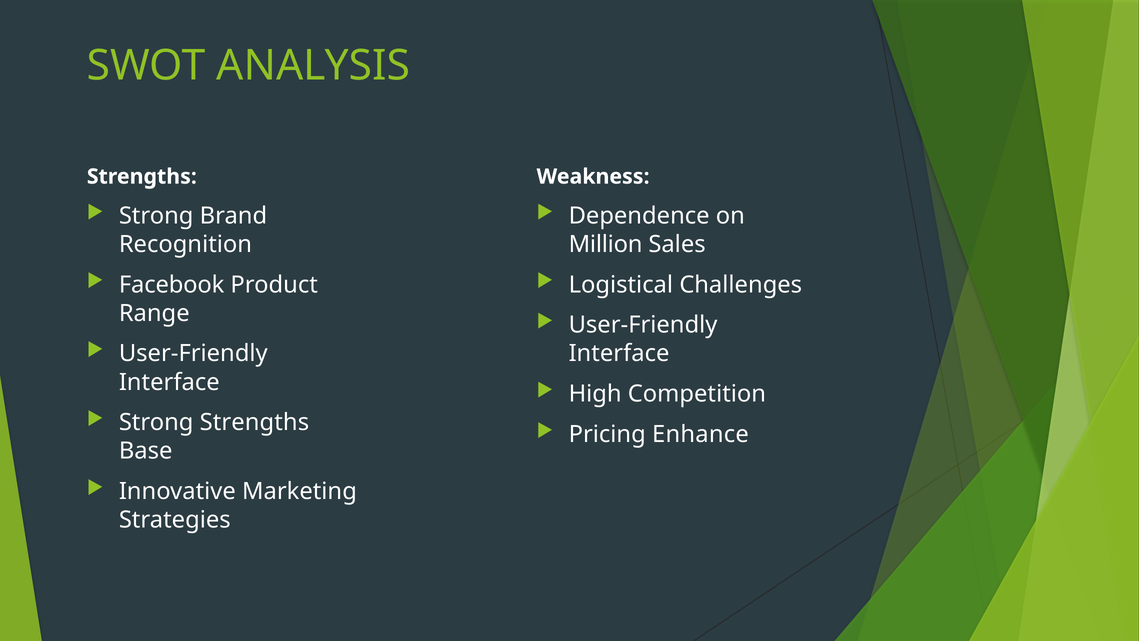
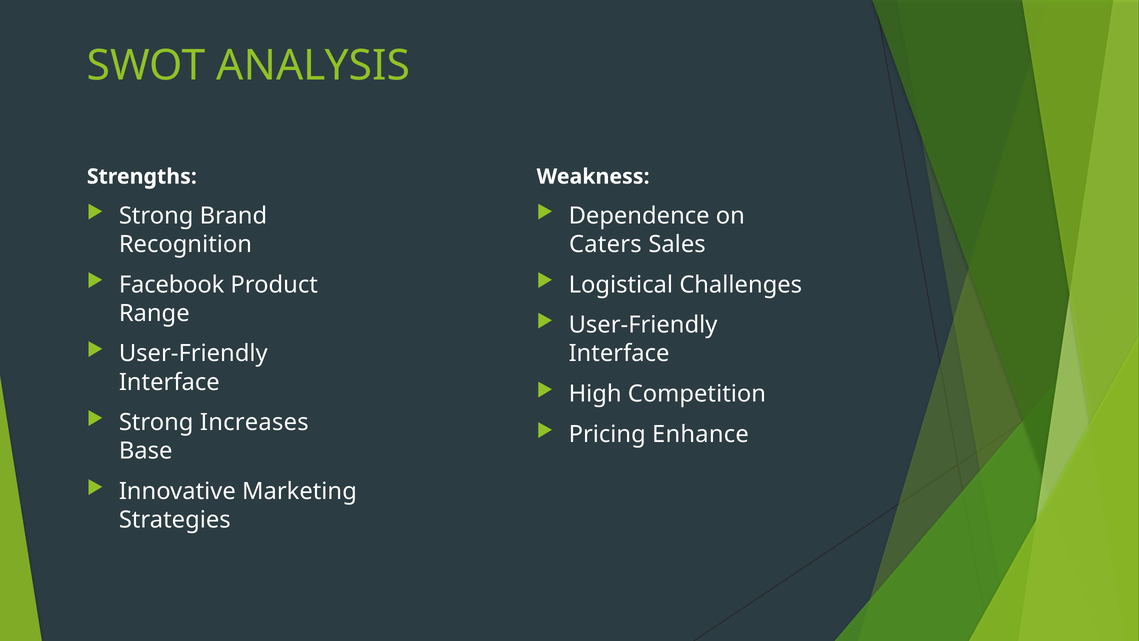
Million: Million -> Caters
Strong Strengths: Strengths -> Increases
